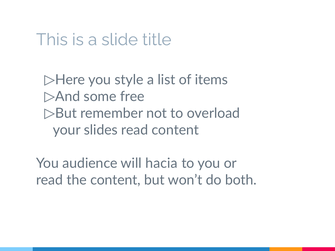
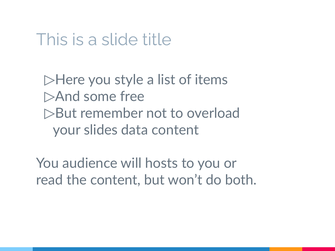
slides read: read -> data
hacia: hacia -> hosts
